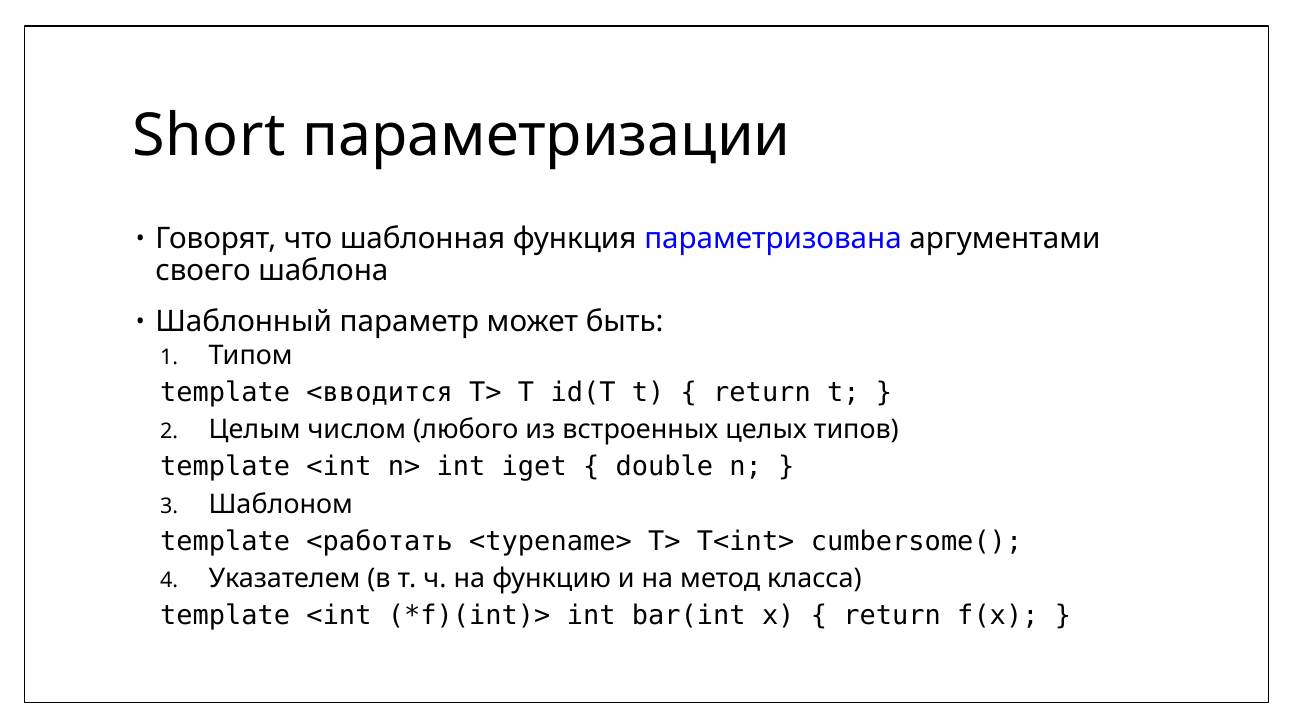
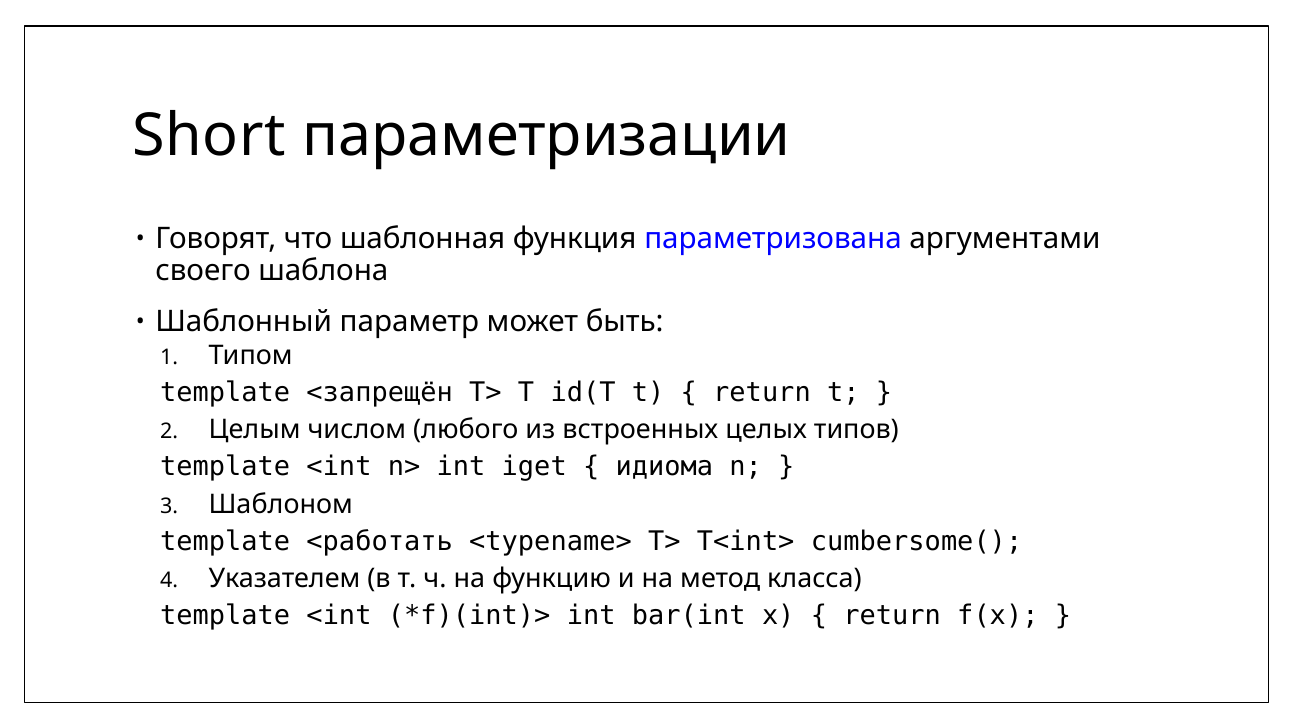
<вводится: <вводится -> <запрещён
double: double -> идиома
